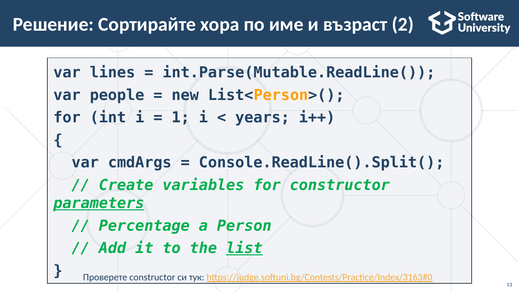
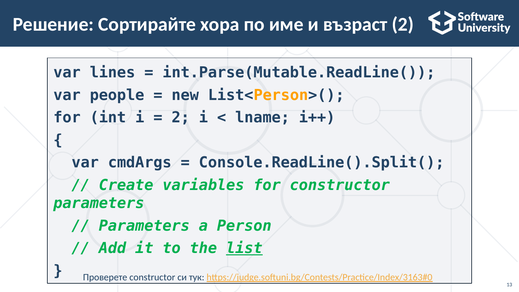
1 at (181, 118): 1 -> 2
years: years -> lname
parameters at (99, 203) underline: present -> none
Percentage at (144, 226): Percentage -> Parameters
